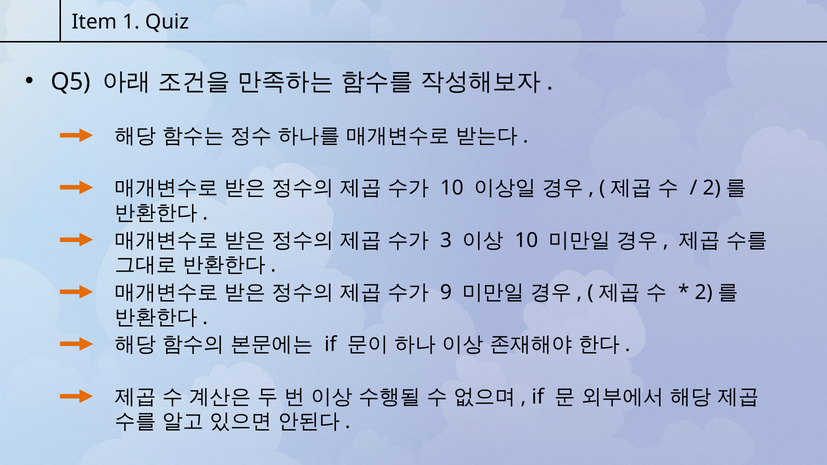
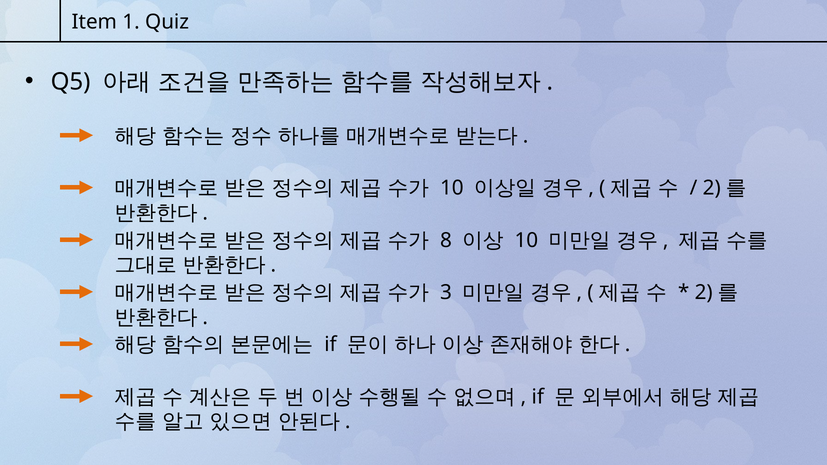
3: 3 -> 8
9: 9 -> 3
